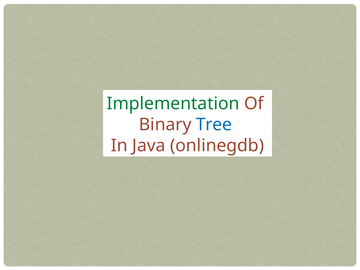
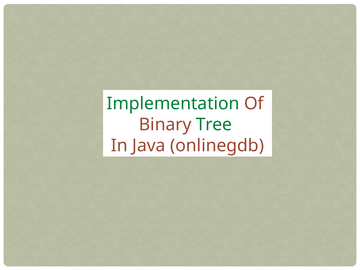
Tree colour: blue -> green
